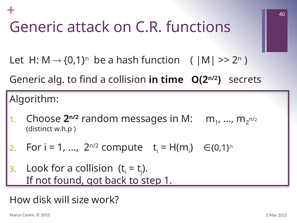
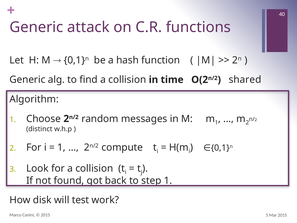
secrets: secrets -> shared
size: size -> test
